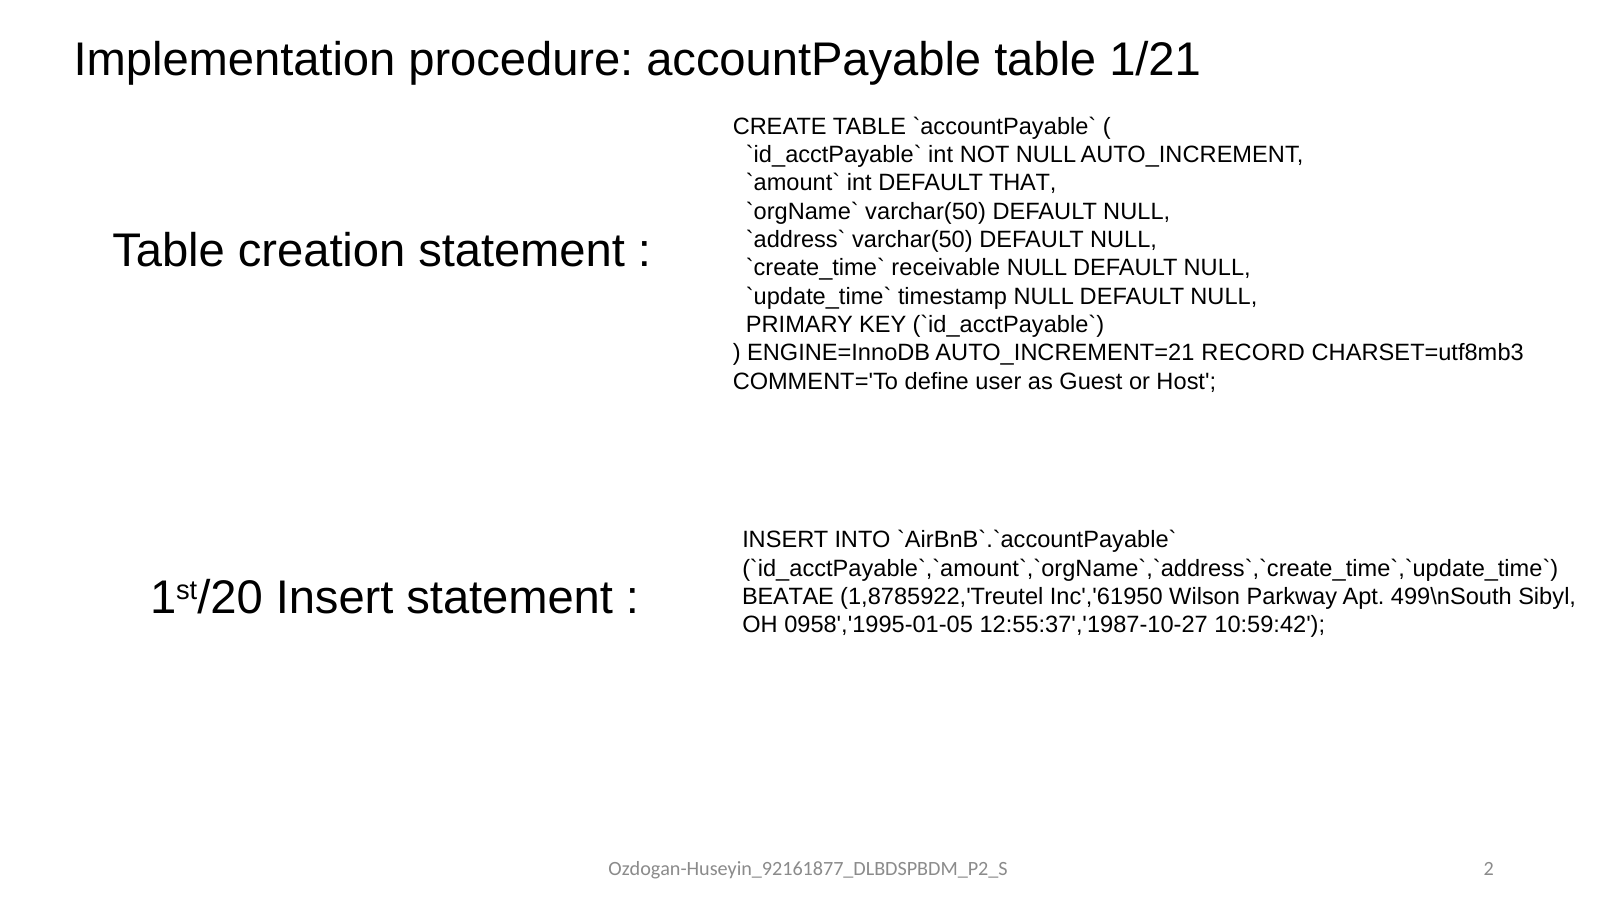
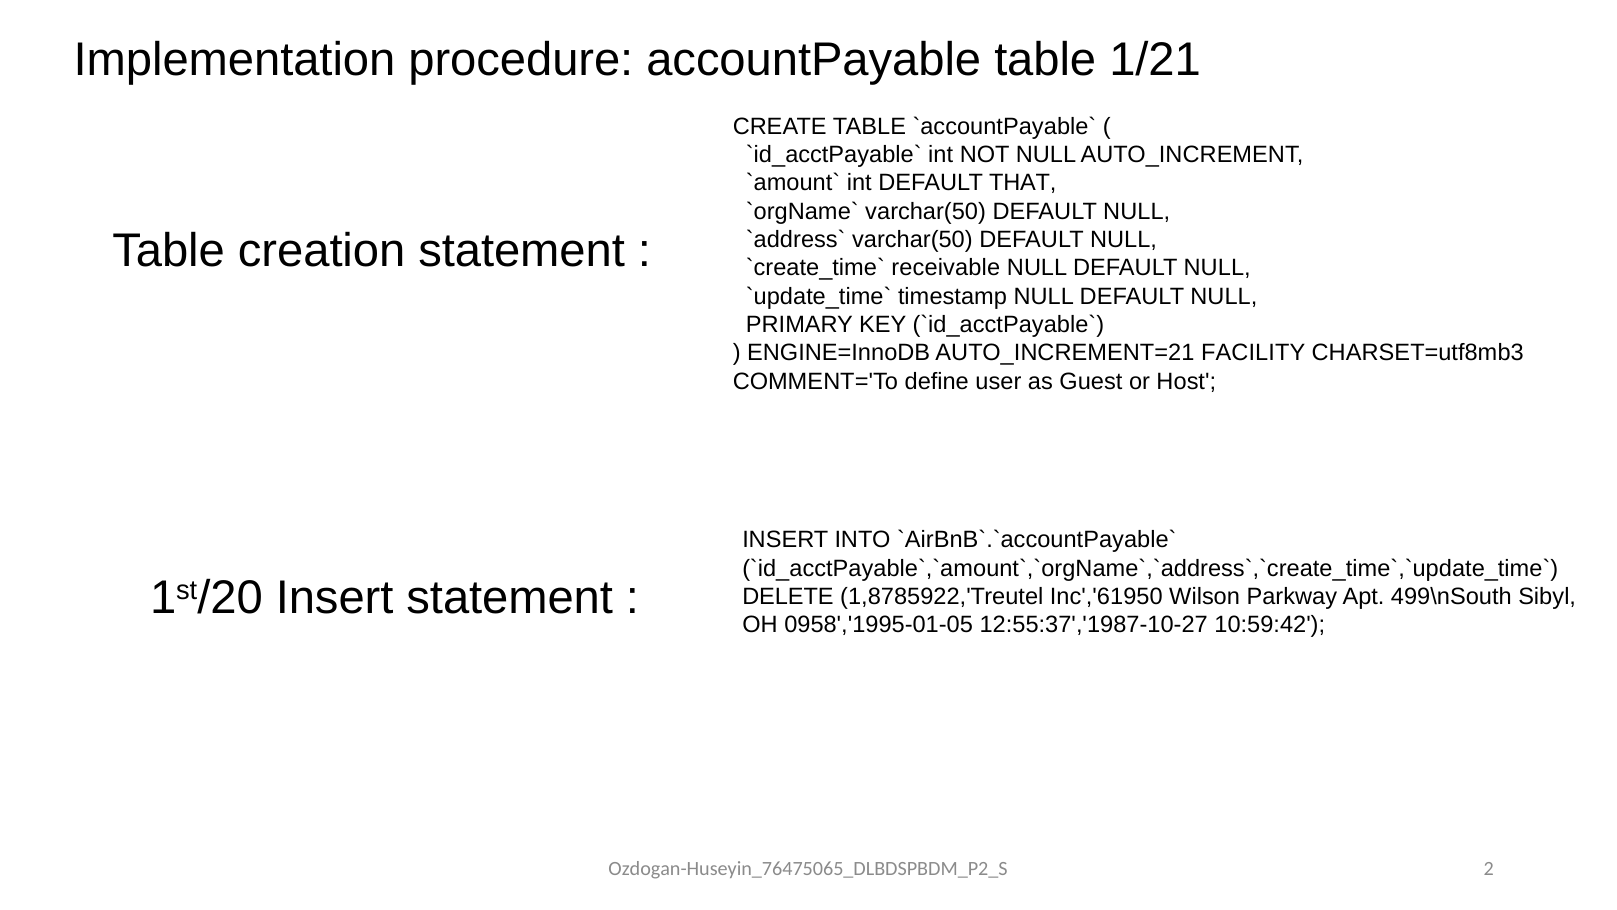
RECORD: RECORD -> FACILITY
BEATAE: BEATAE -> DELETE
Ozdogan-Huseyin_92161877_DLBDSPBDM_P2_S: Ozdogan-Huseyin_92161877_DLBDSPBDM_P2_S -> Ozdogan-Huseyin_76475065_DLBDSPBDM_P2_S
